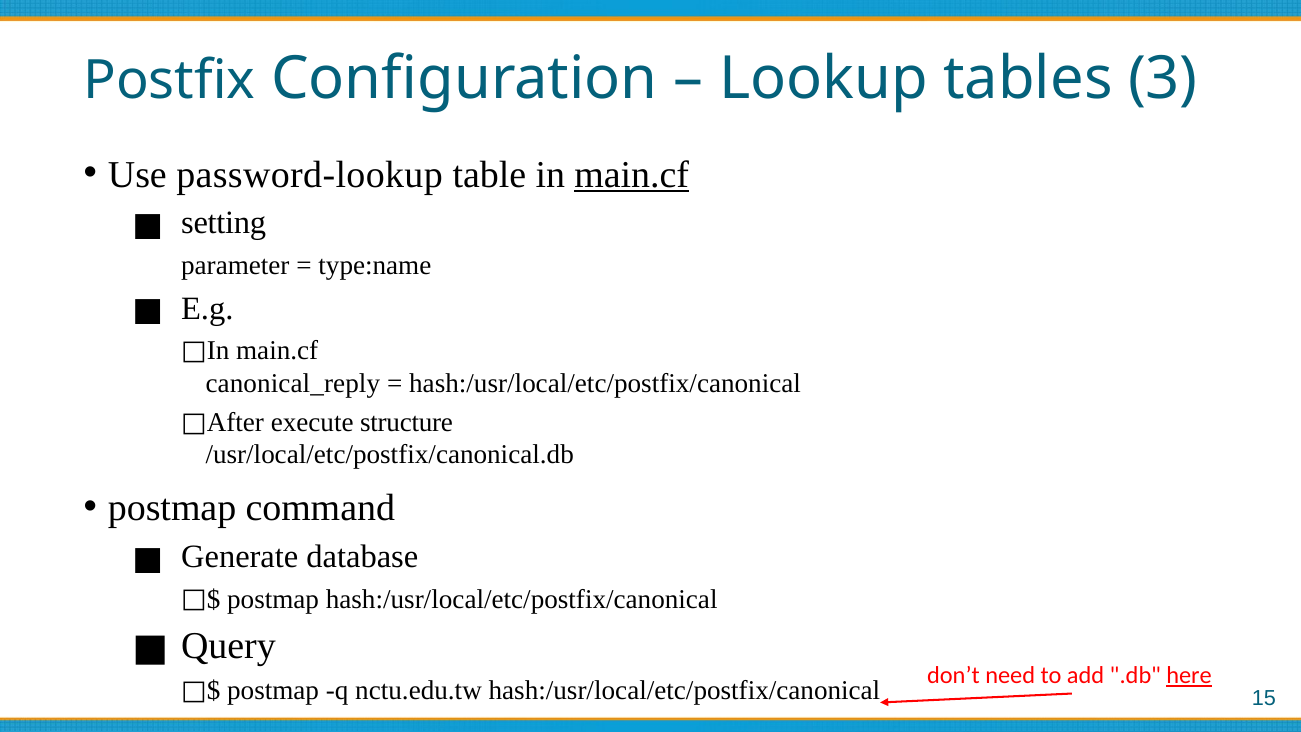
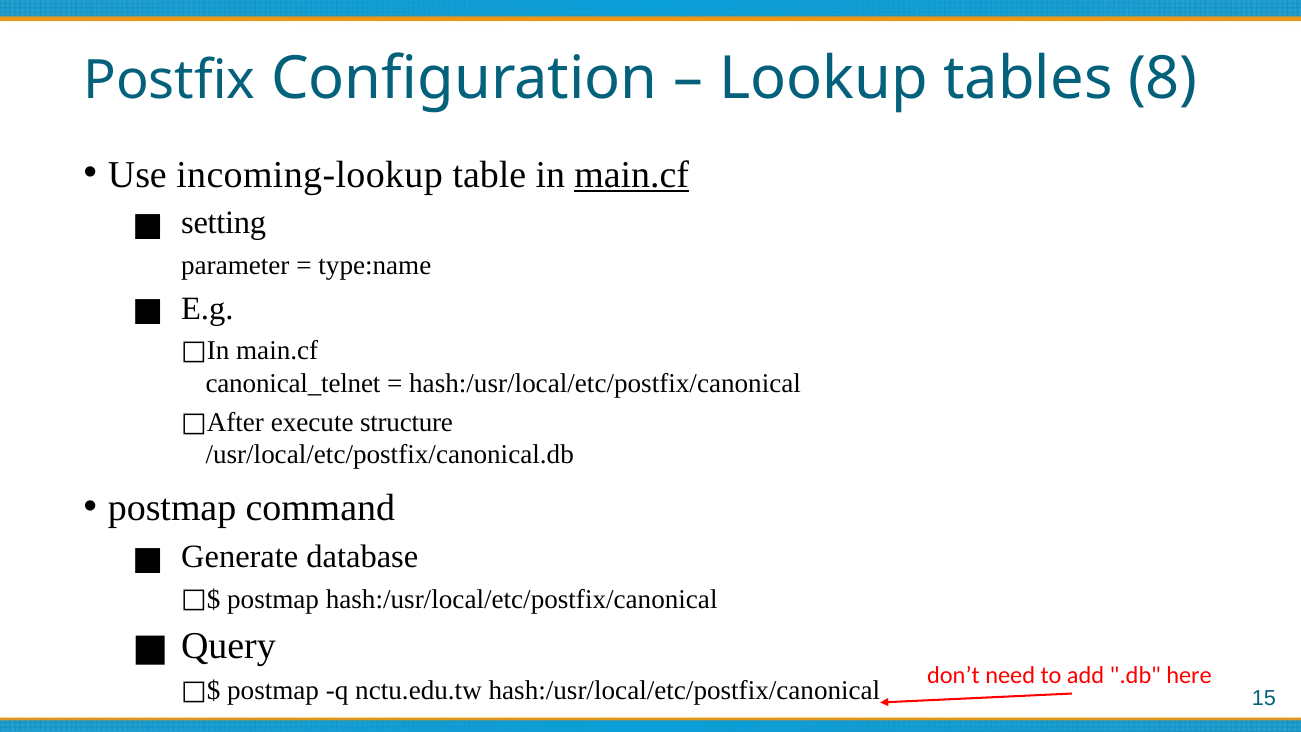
3: 3 -> 8
password-lookup: password-lookup -> incoming-lookup
canonical_reply: canonical_reply -> canonical_telnet
here underline: present -> none
